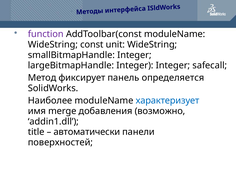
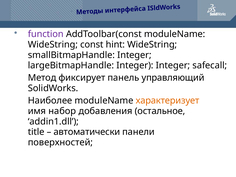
unit: unit -> hint
определяется: определяется -> управляющий
характеризует colour: blue -> orange
merge: merge -> набор
возможно: возможно -> остальное
